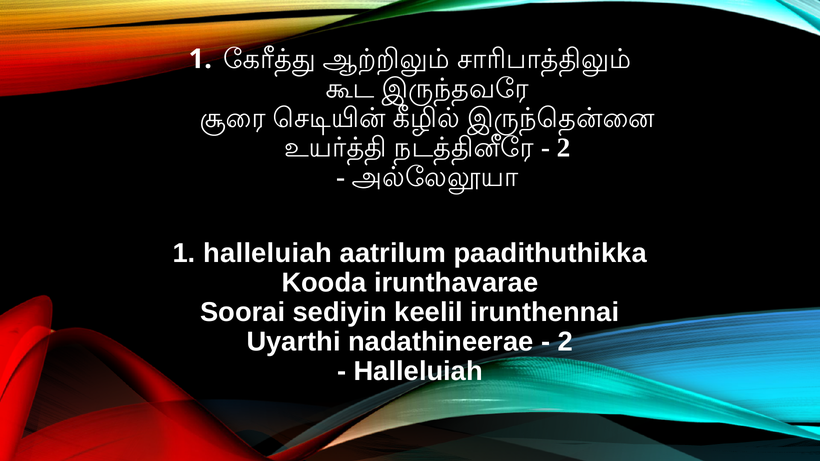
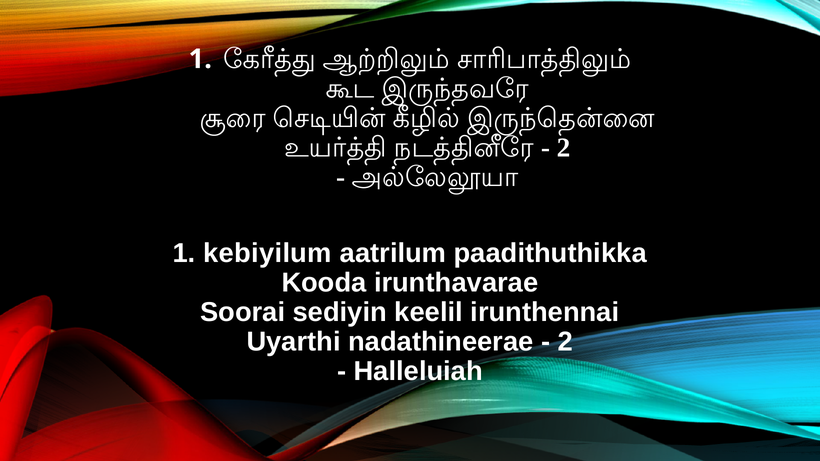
1 halleluiah: halleluiah -> kebiyilum
